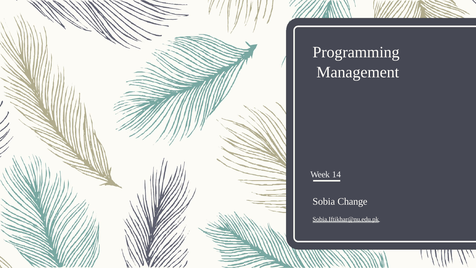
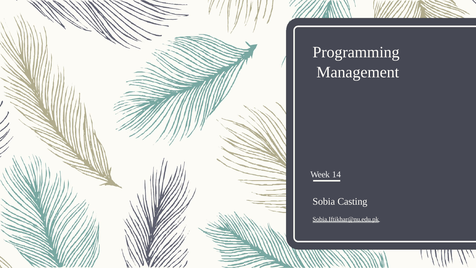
Change: Change -> Casting
